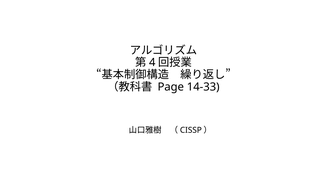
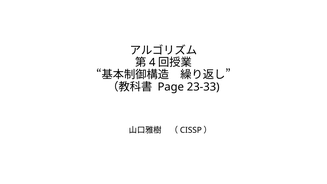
14-33: 14-33 -> 23-33
